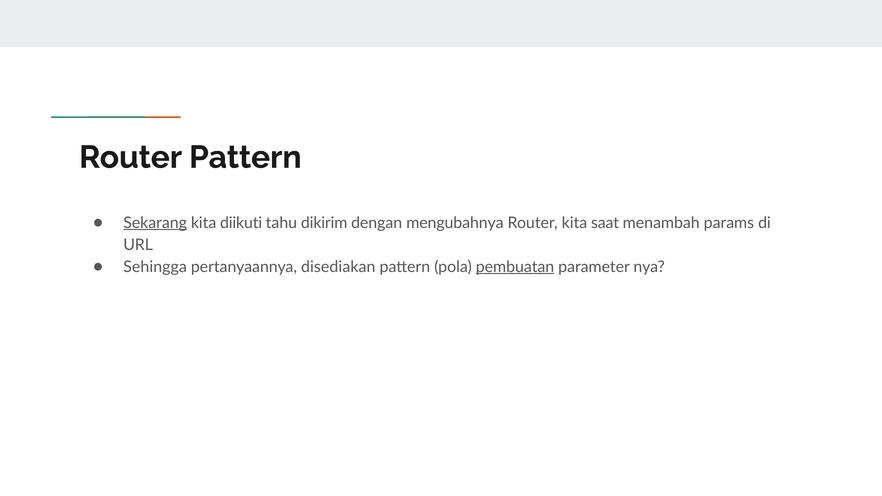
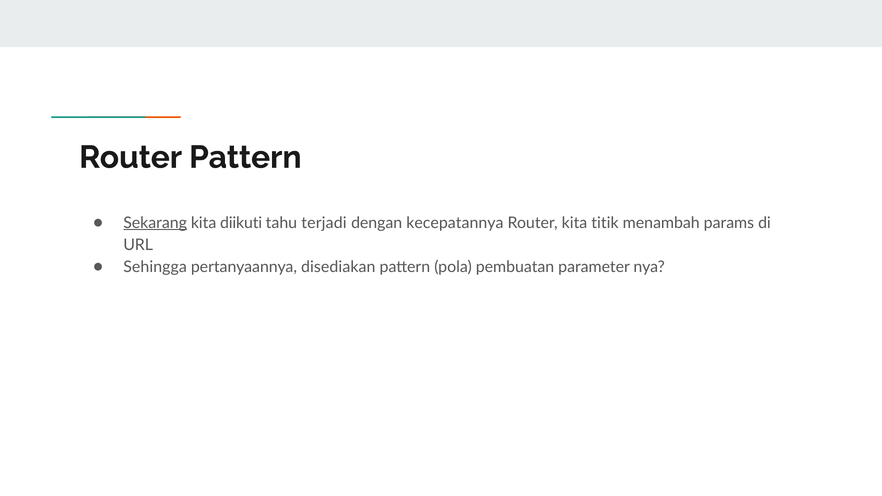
dikirim: dikirim -> terjadi
mengubahnya: mengubahnya -> kecepatannya
saat: saat -> titik
pembuatan underline: present -> none
